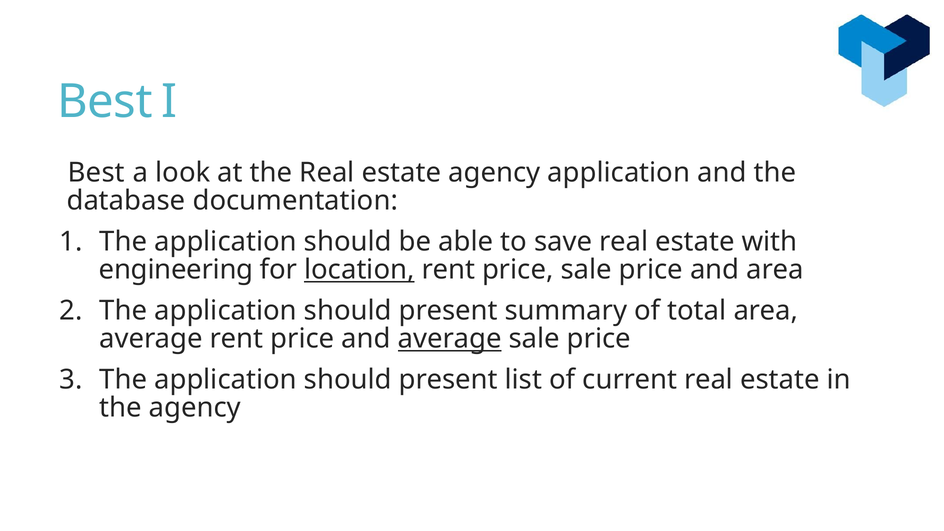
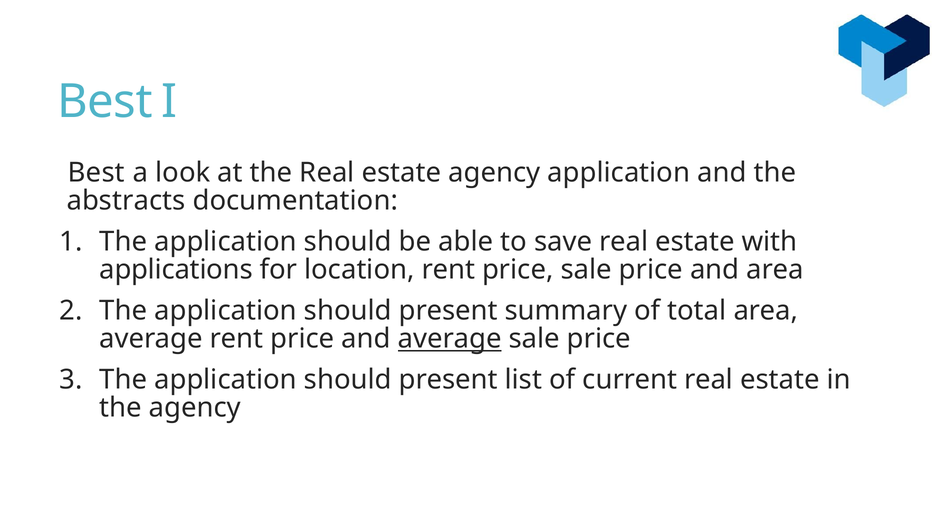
database: database -> abstracts
engineering: engineering -> applications
location underline: present -> none
